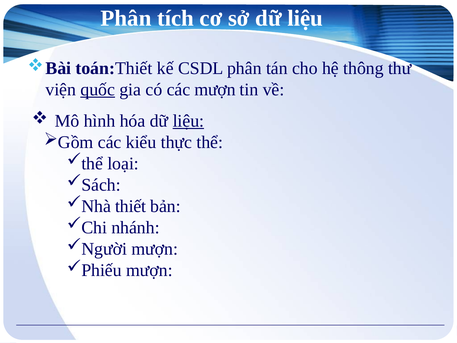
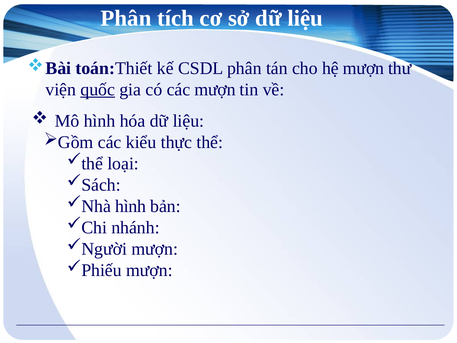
hệ thông: thông -> mượn
liệu at (188, 121) underline: present -> none
thiết at (131, 206): thiết -> hình
